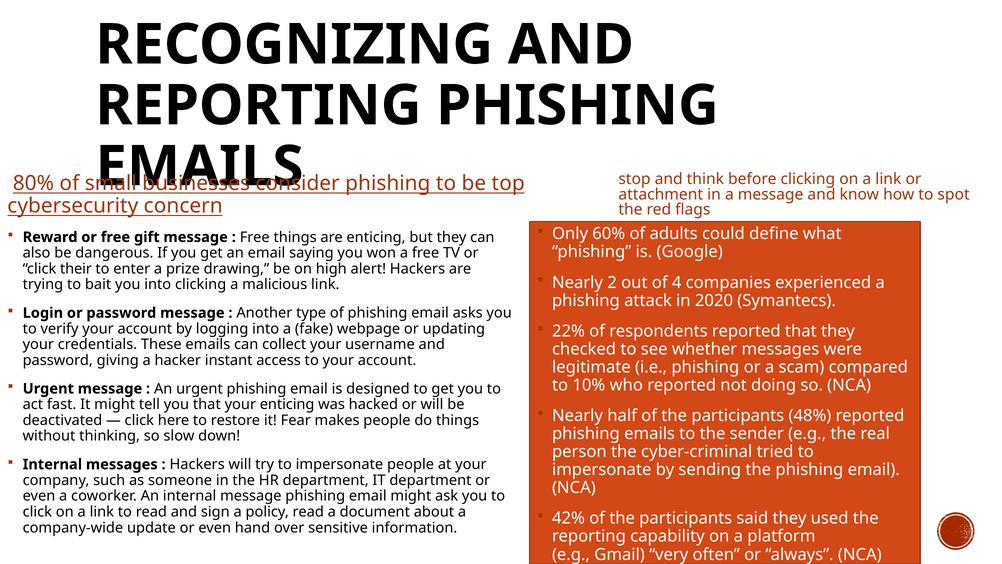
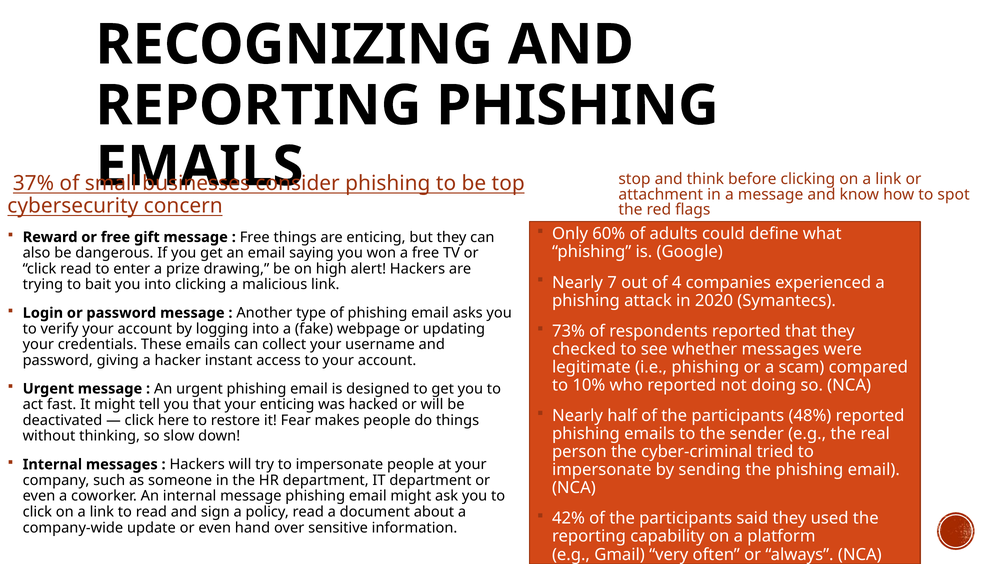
80%: 80% -> 37%
click their: their -> read
2: 2 -> 7
22%: 22% -> 73%
